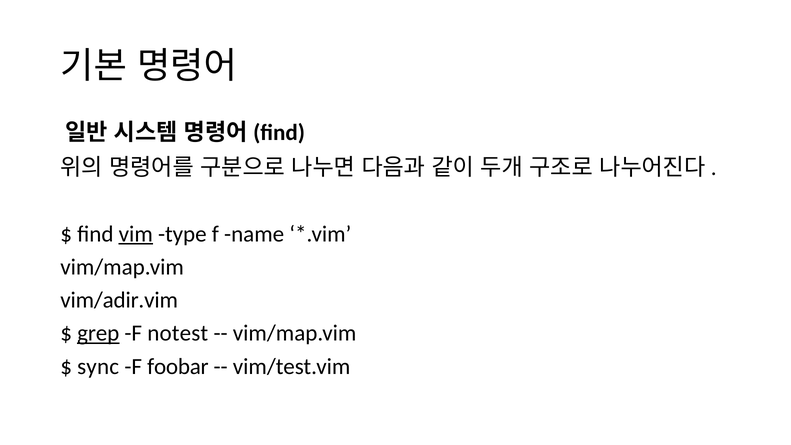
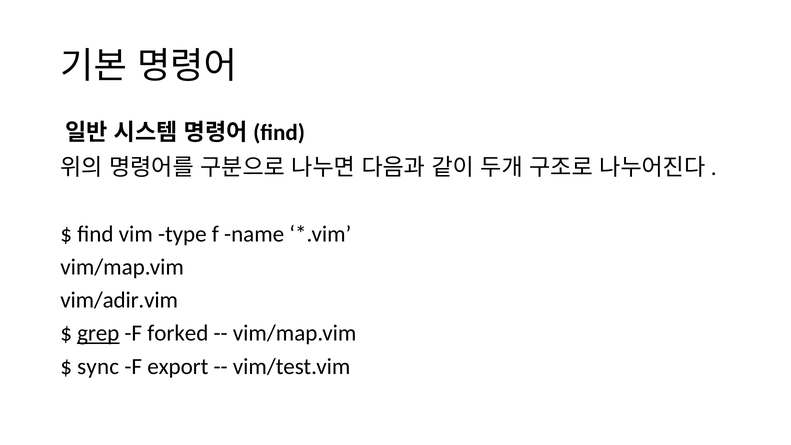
vim underline: present -> none
notest: notest -> forked
foobar: foobar -> export
